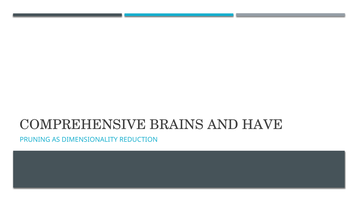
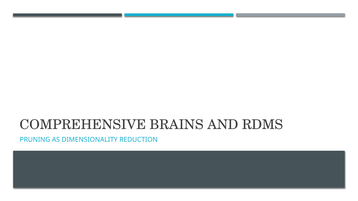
HAVE: HAVE -> RDMS
